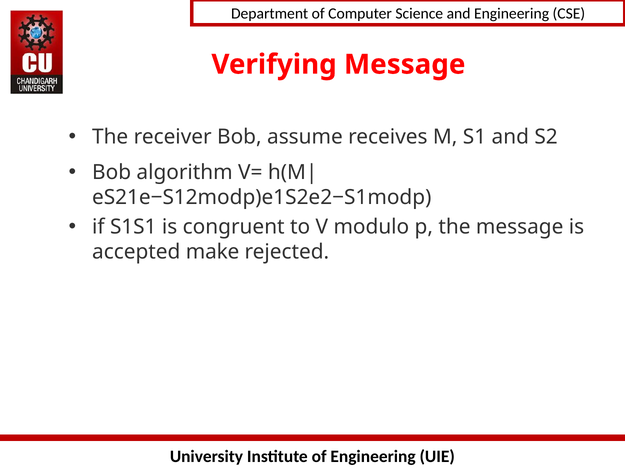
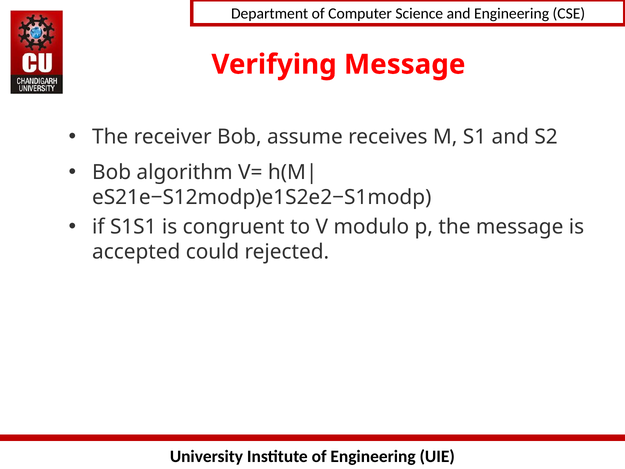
make: make -> could
